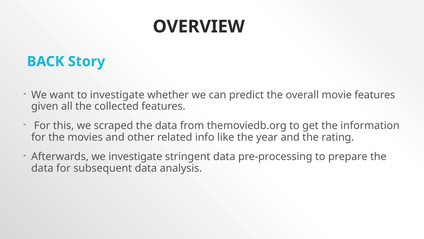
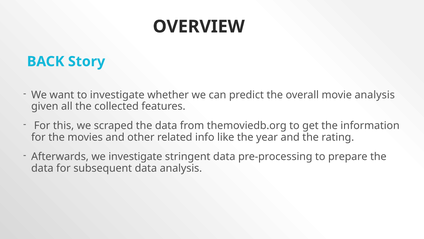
movie features: features -> analysis
